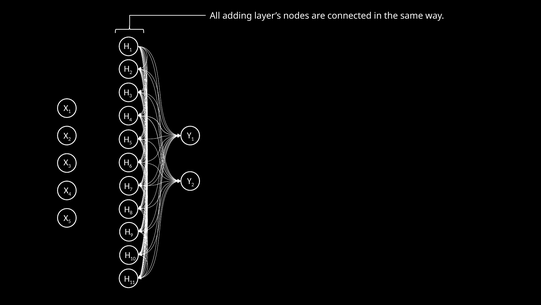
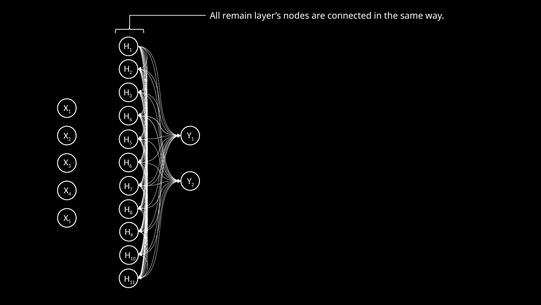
adding: adding -> remain
